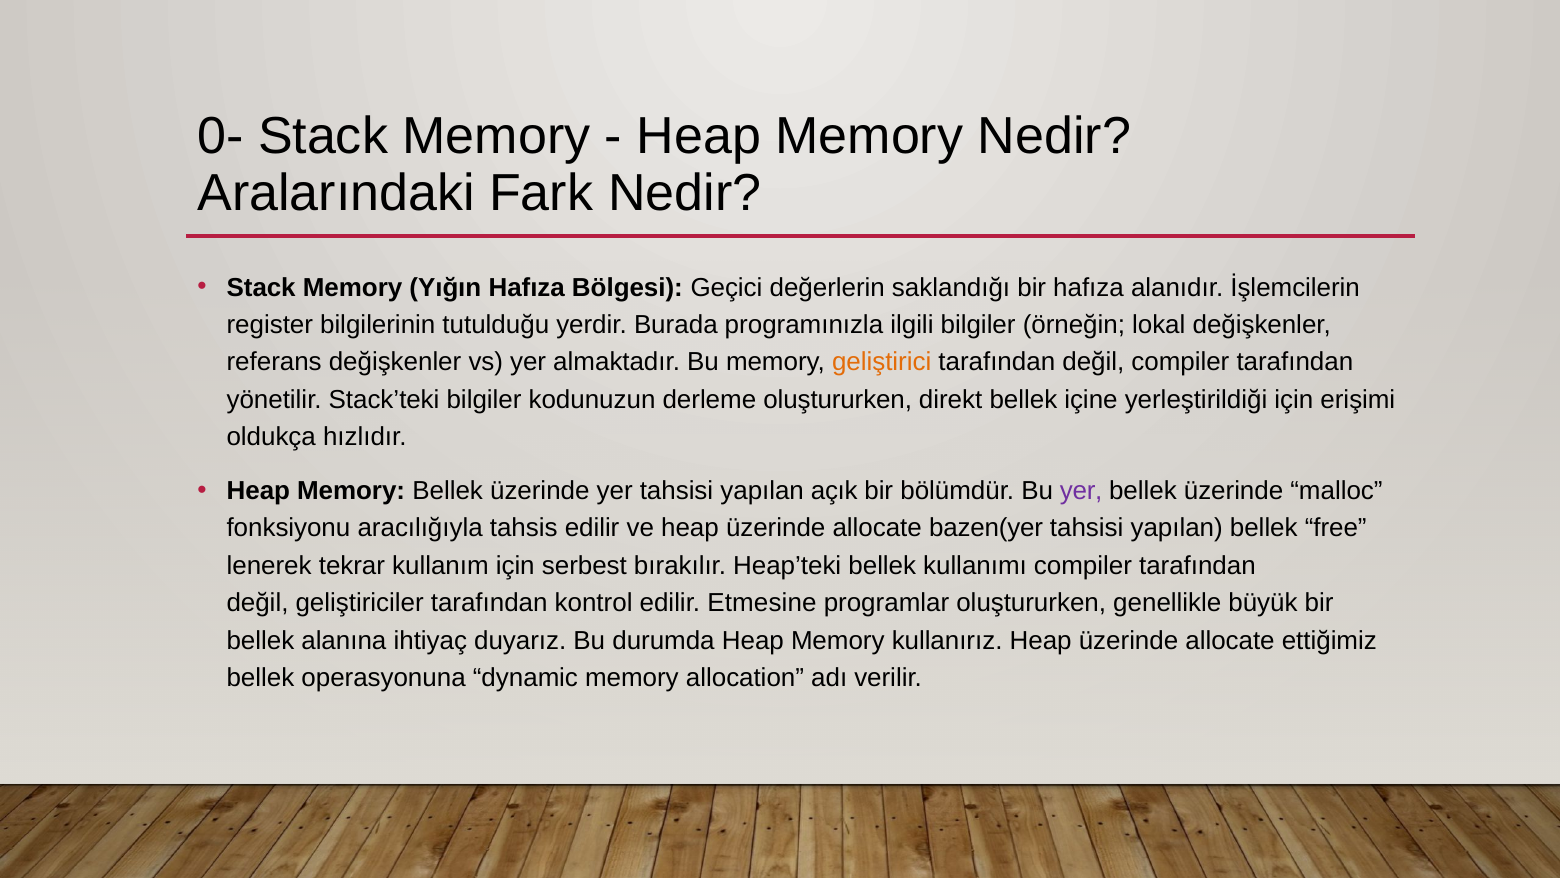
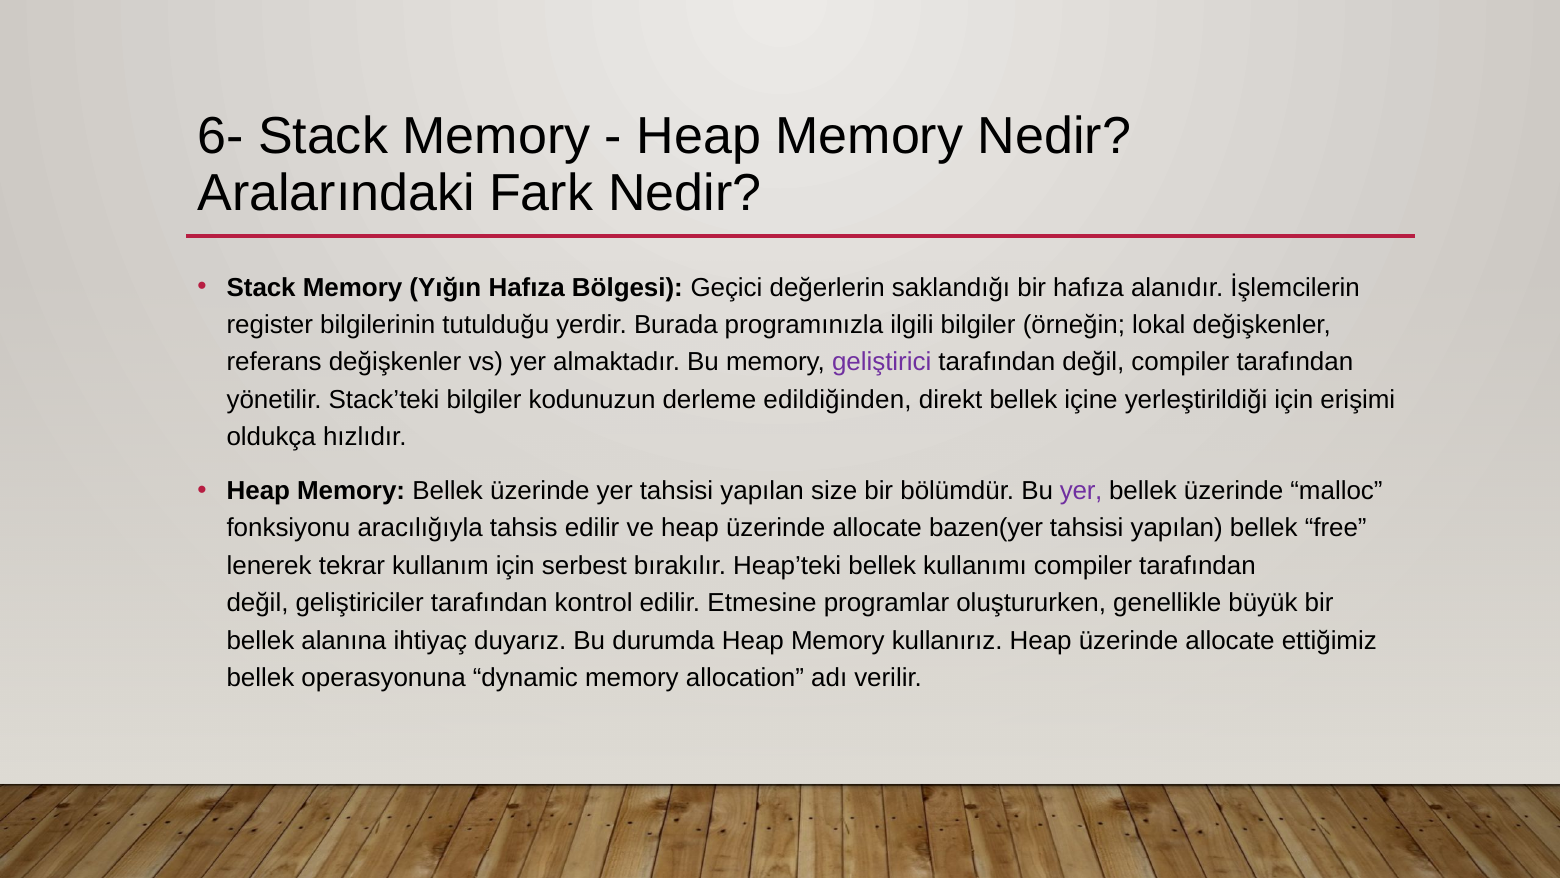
0-: 0- -> 6-
geliştirici colour: orange -> purple
derleme oluştururken: oluştururken -> edildiğinden
açık: açık -> size
